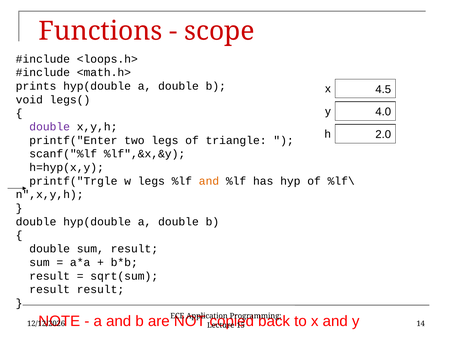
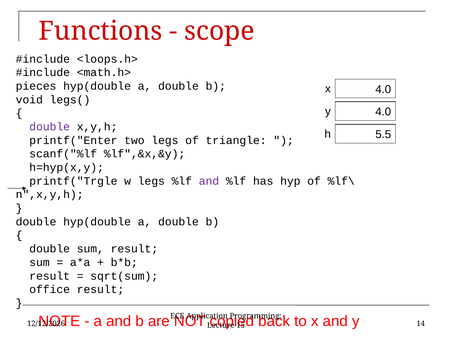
prints: prints -> pieces
x 4.5: 4.5 -> 4.0
2.0: 2.0 -> 5.5
and at (209, 181) colour: orange -> purple
result at (50, 290): result -> office
